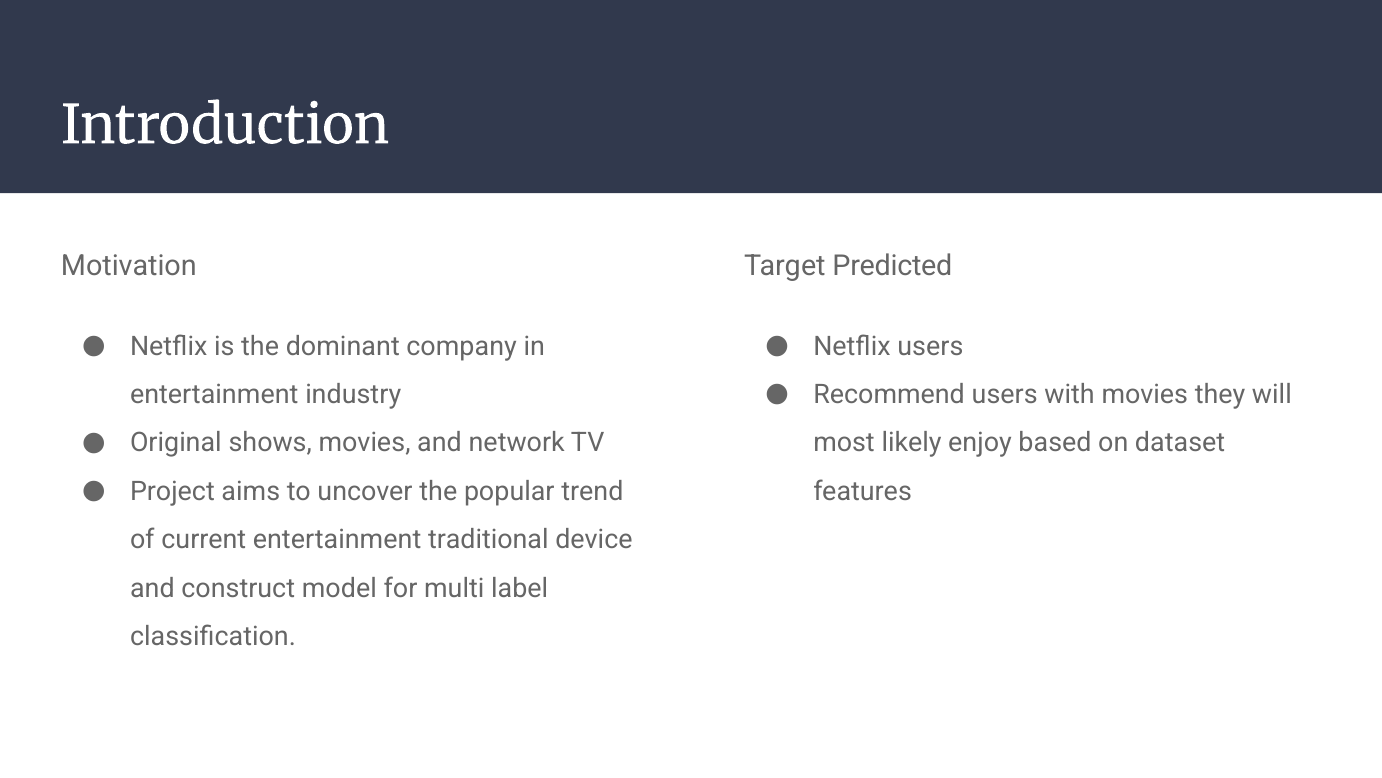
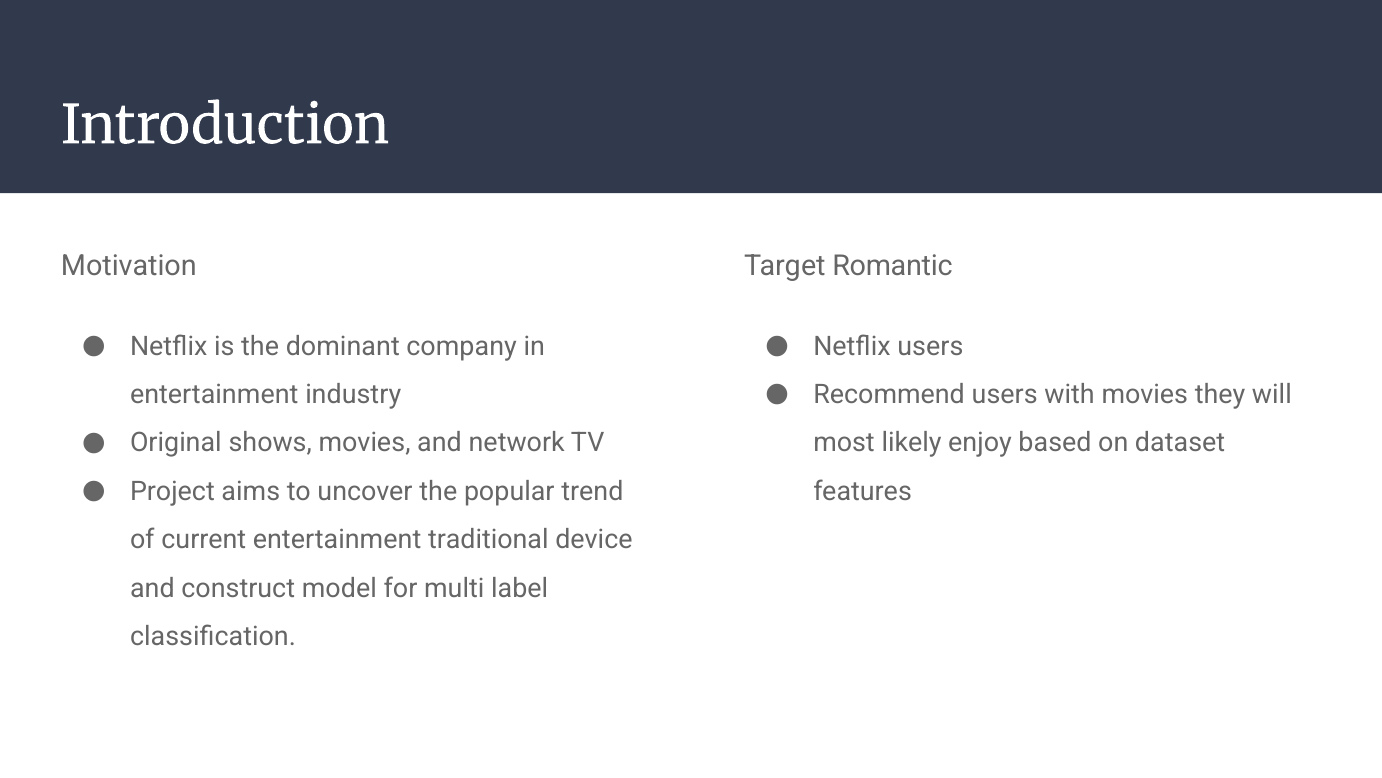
Predicted: Predicted -> Romantic
